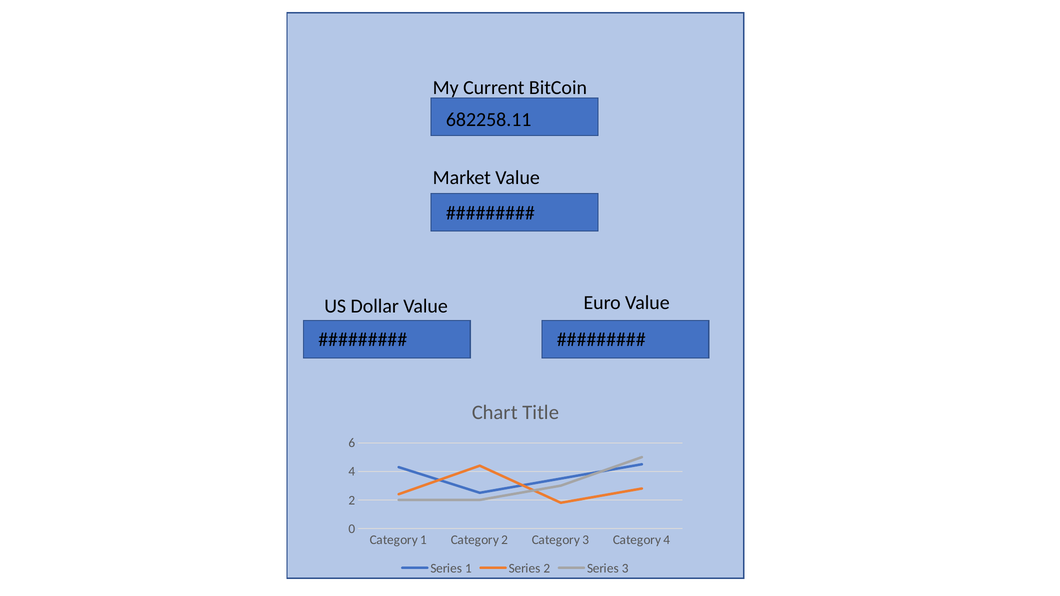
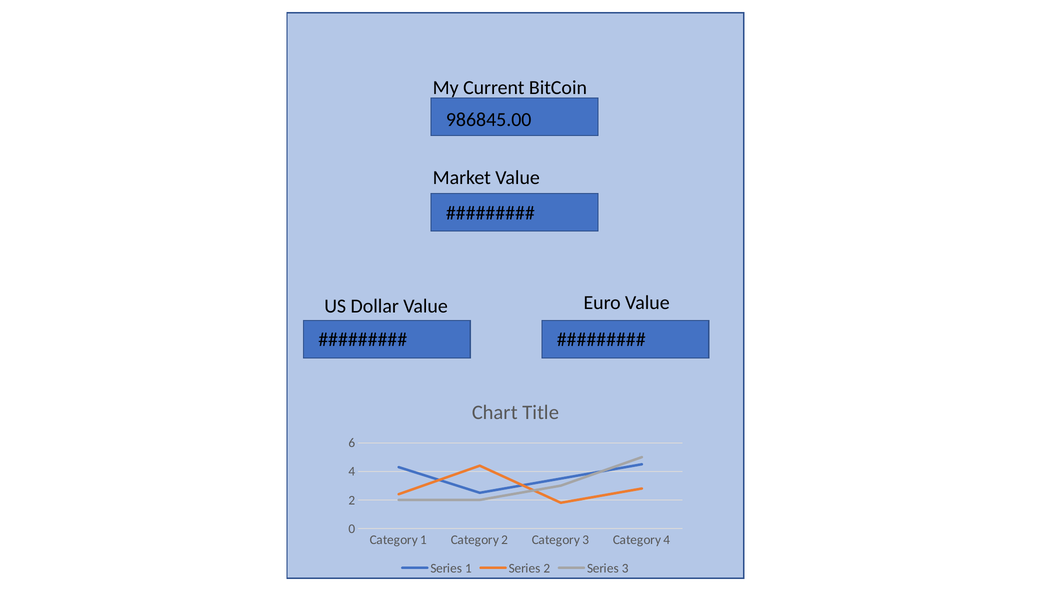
682258.11: 682258.11 -> 986845.00
